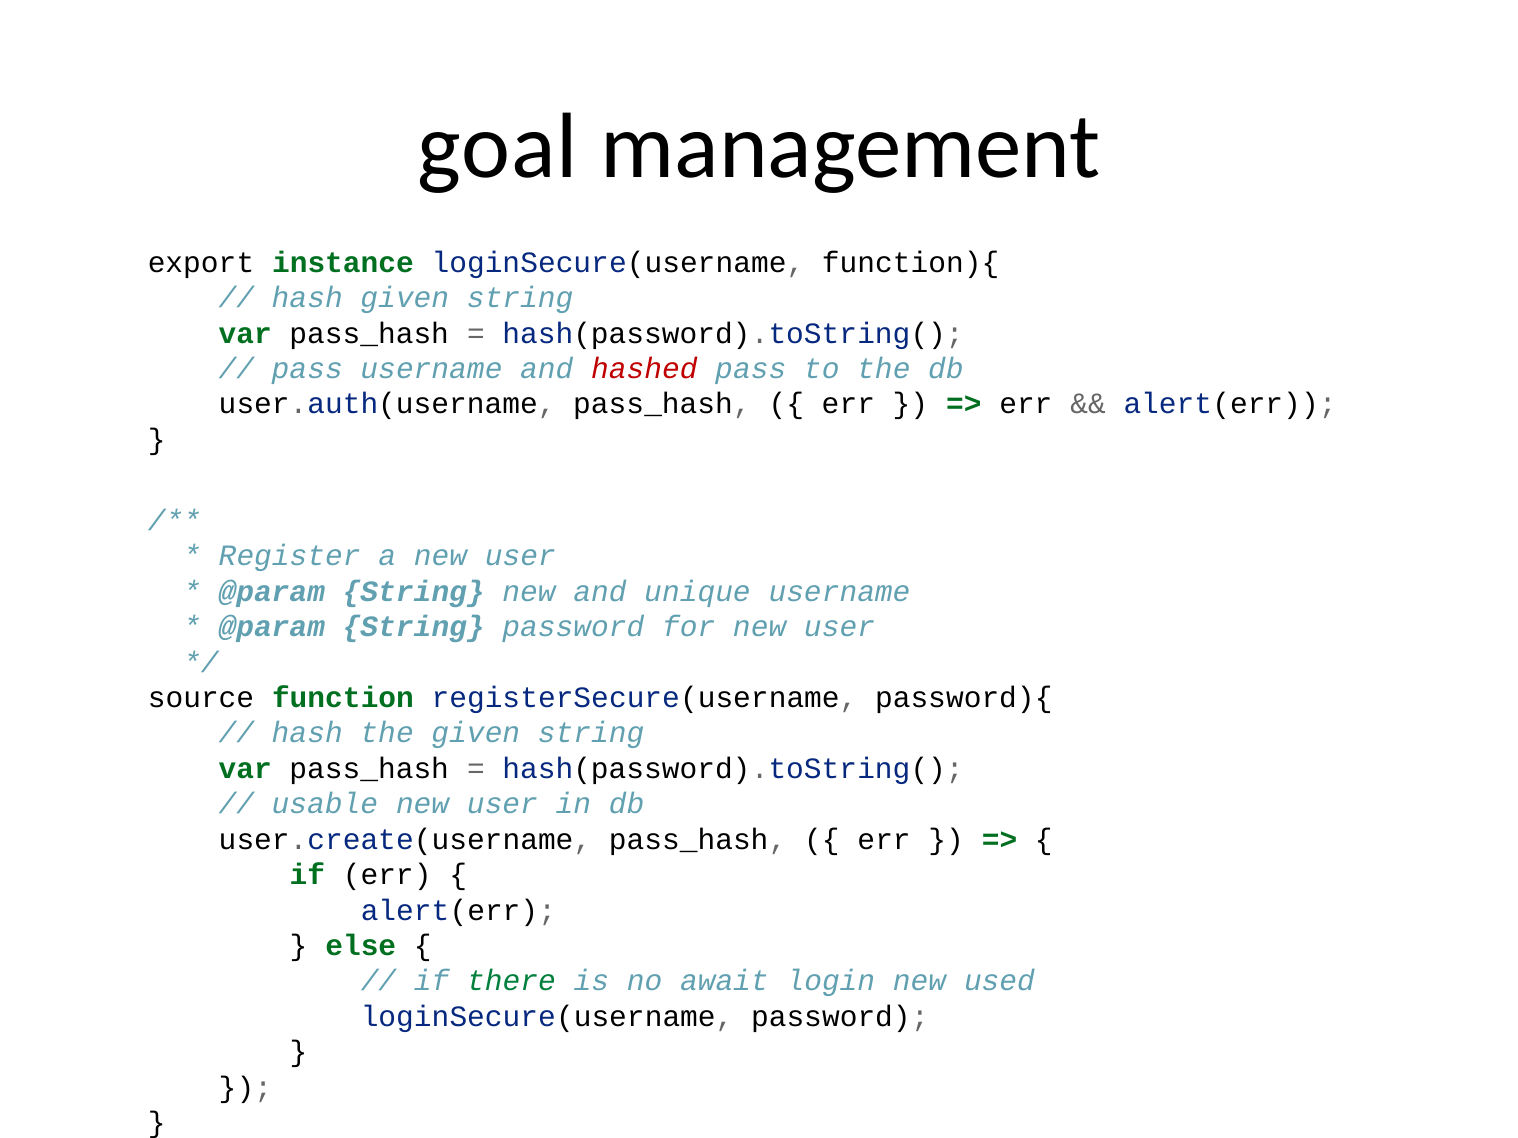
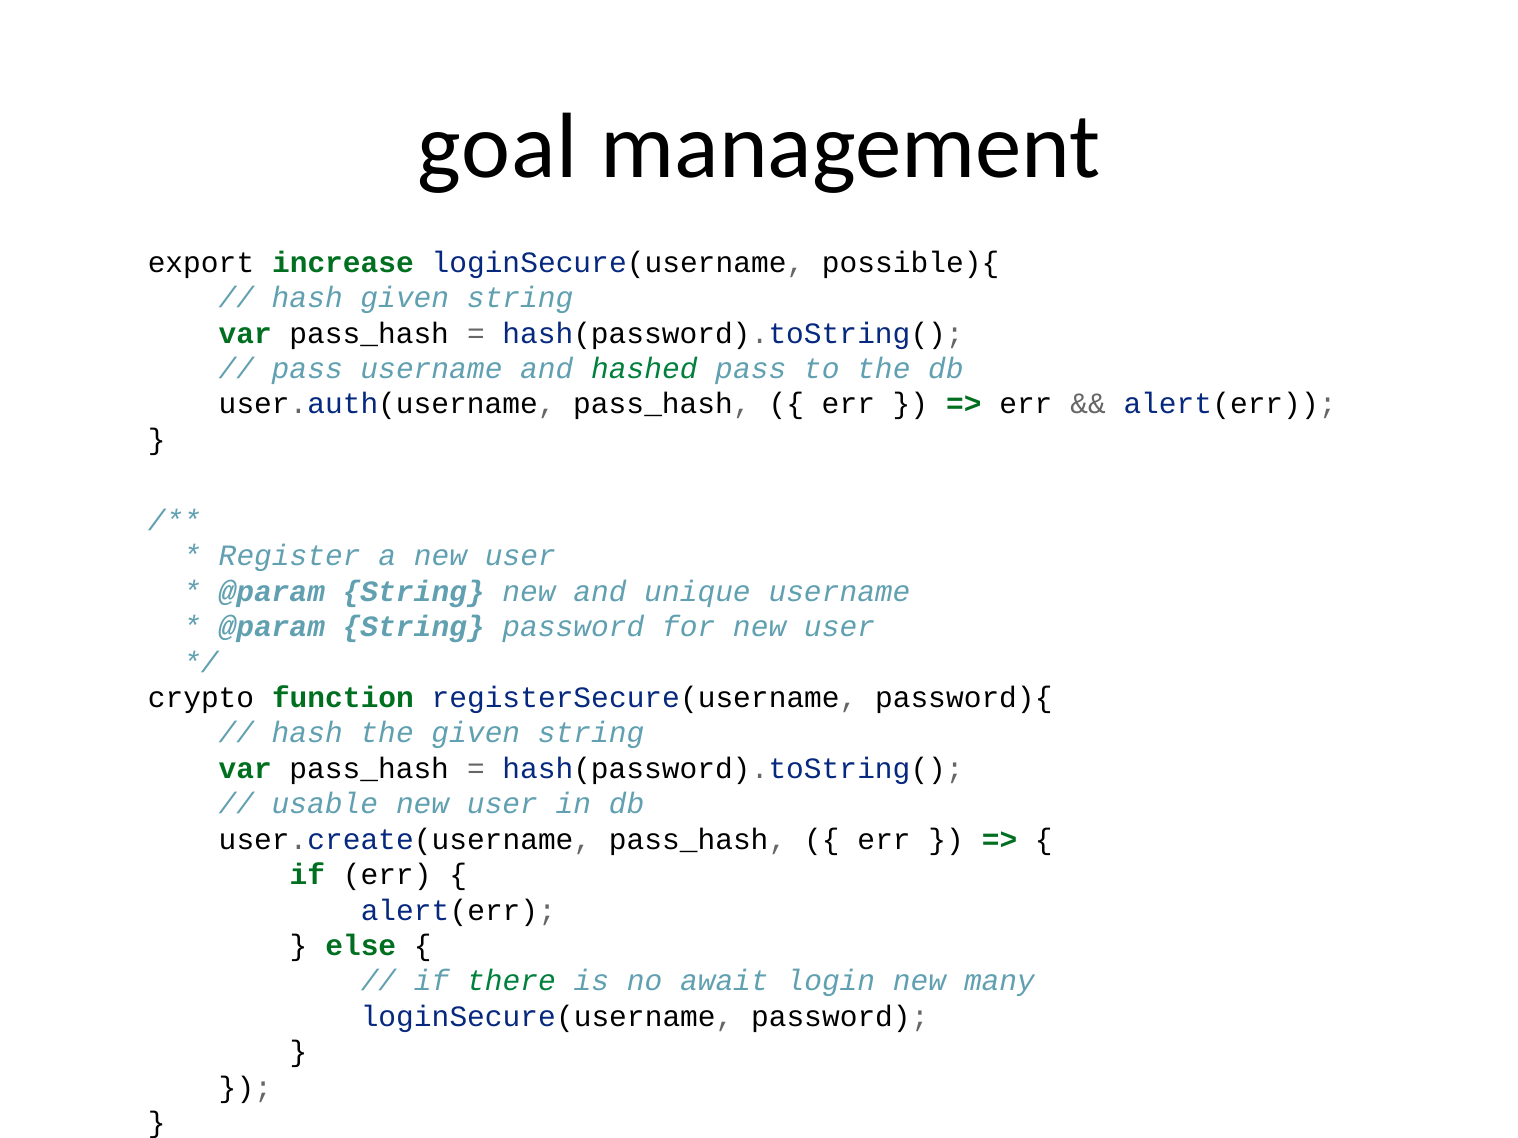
instance: instance -> increase
function){: function){ -> possible){
hashed colour: red -> green
source: source -> crypto
used: used -> many
